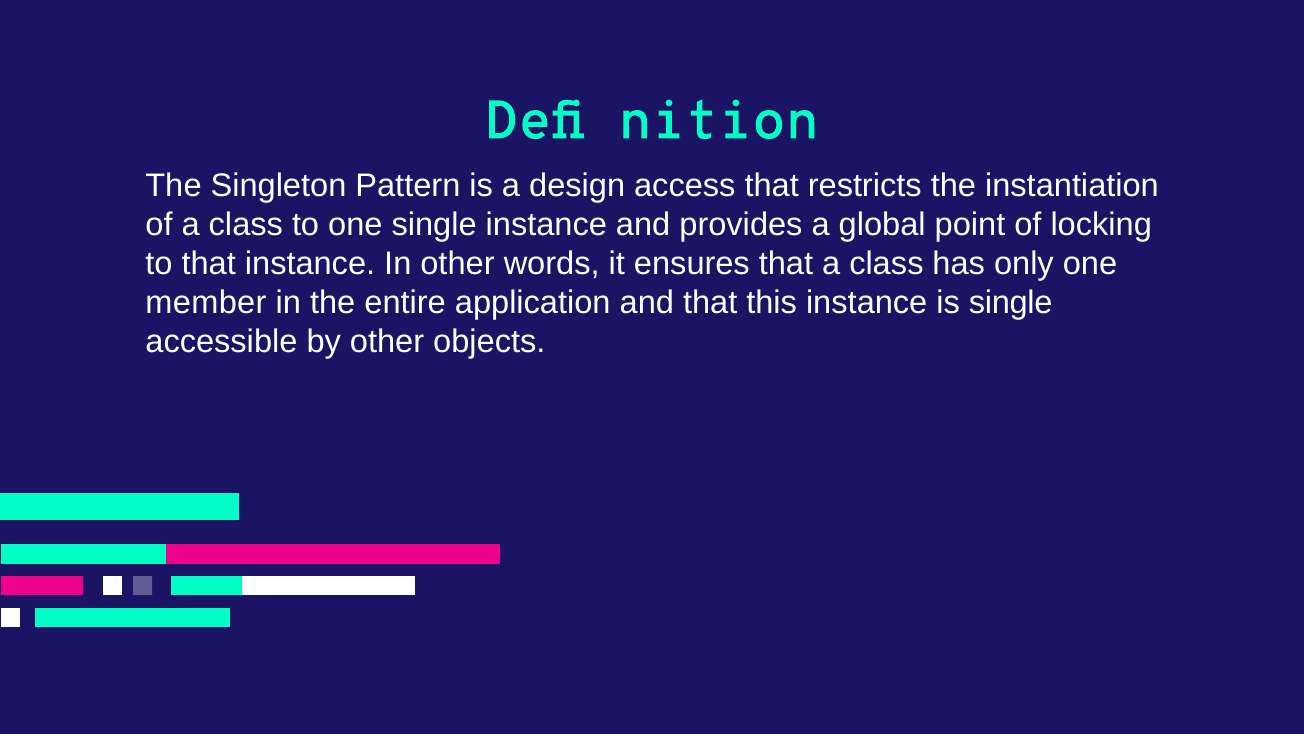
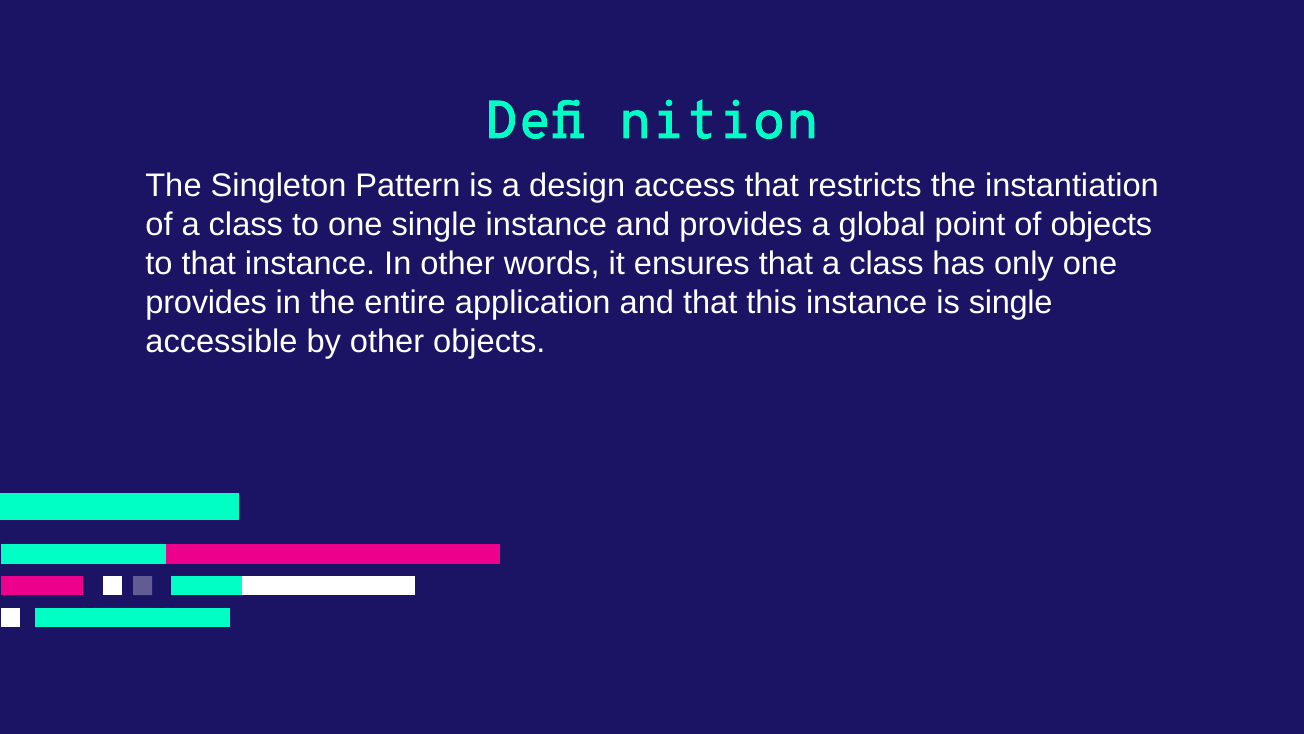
of locking: locking -> objects
member at (206, 303): member -> provides
